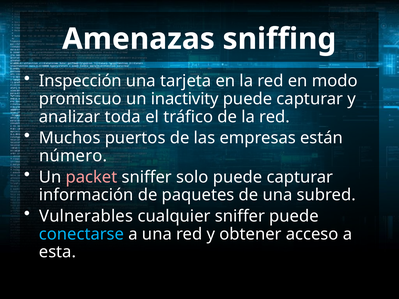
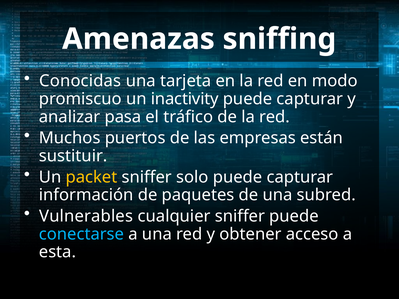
Inspección: Inspección -> Conocidas
toda: toda -> pasa
número: número -> sustituir
packet colour: pink -> yellow
